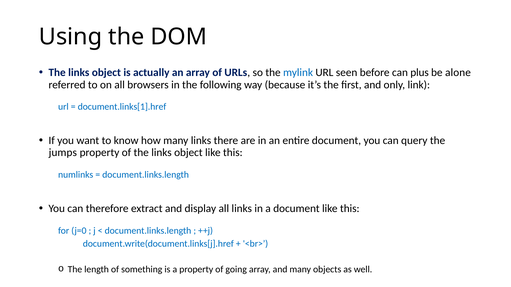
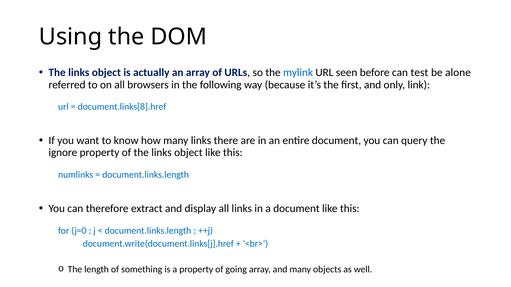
plus: plus -> test
document.links[1].href: document.links[1].href -> document.links[8].href
jumps: jumps -> ignore
